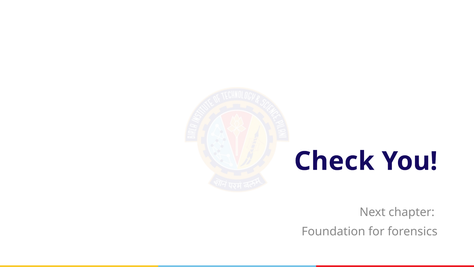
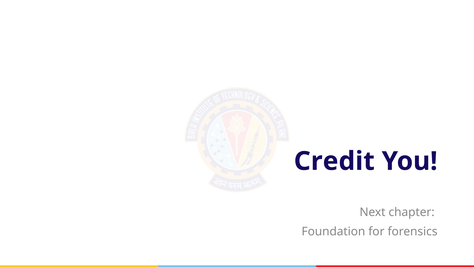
Check: Check -> Credit
